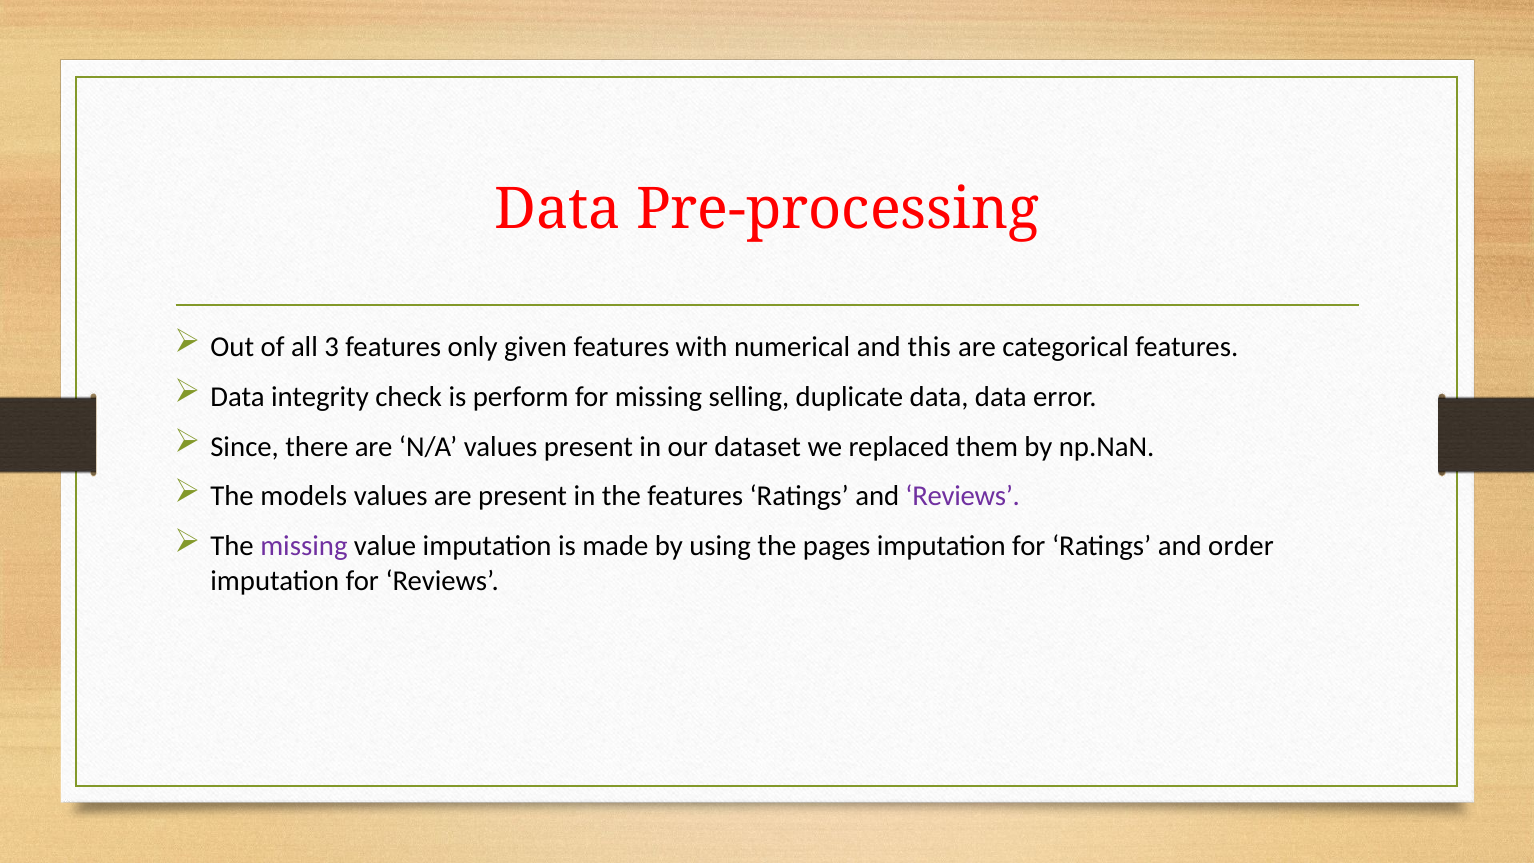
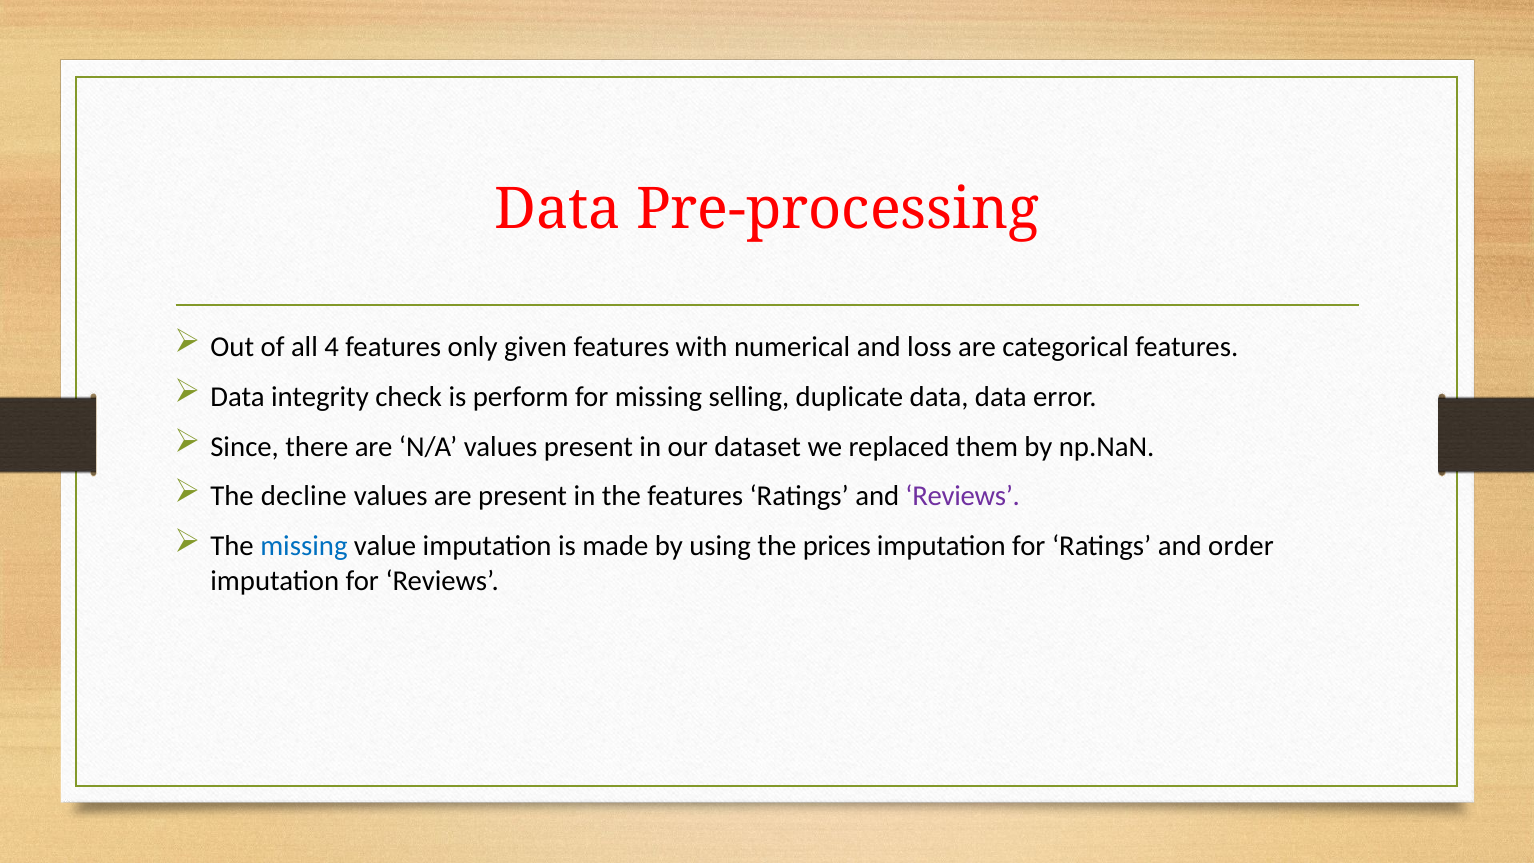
3: 3 -> 4
this: this -> loss
models: models -> decline
missing at (304, 546) colour: purple -> blue
pages: pages -> prices
